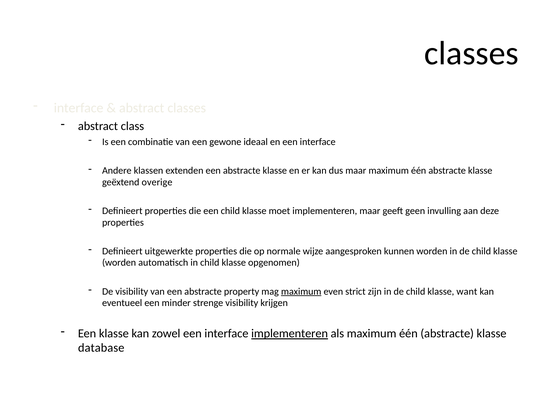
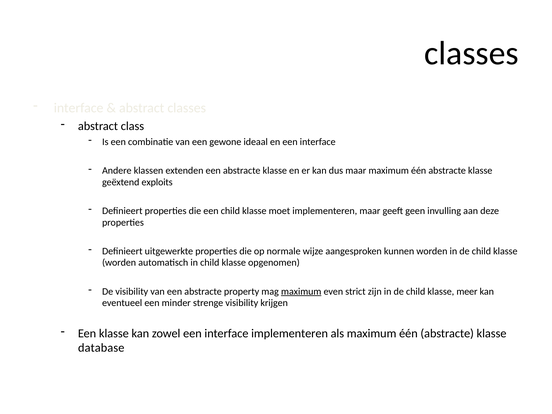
overige: overige -> exploits
want: want -> meer
implementeren at (290, 334) underline: present -> none
